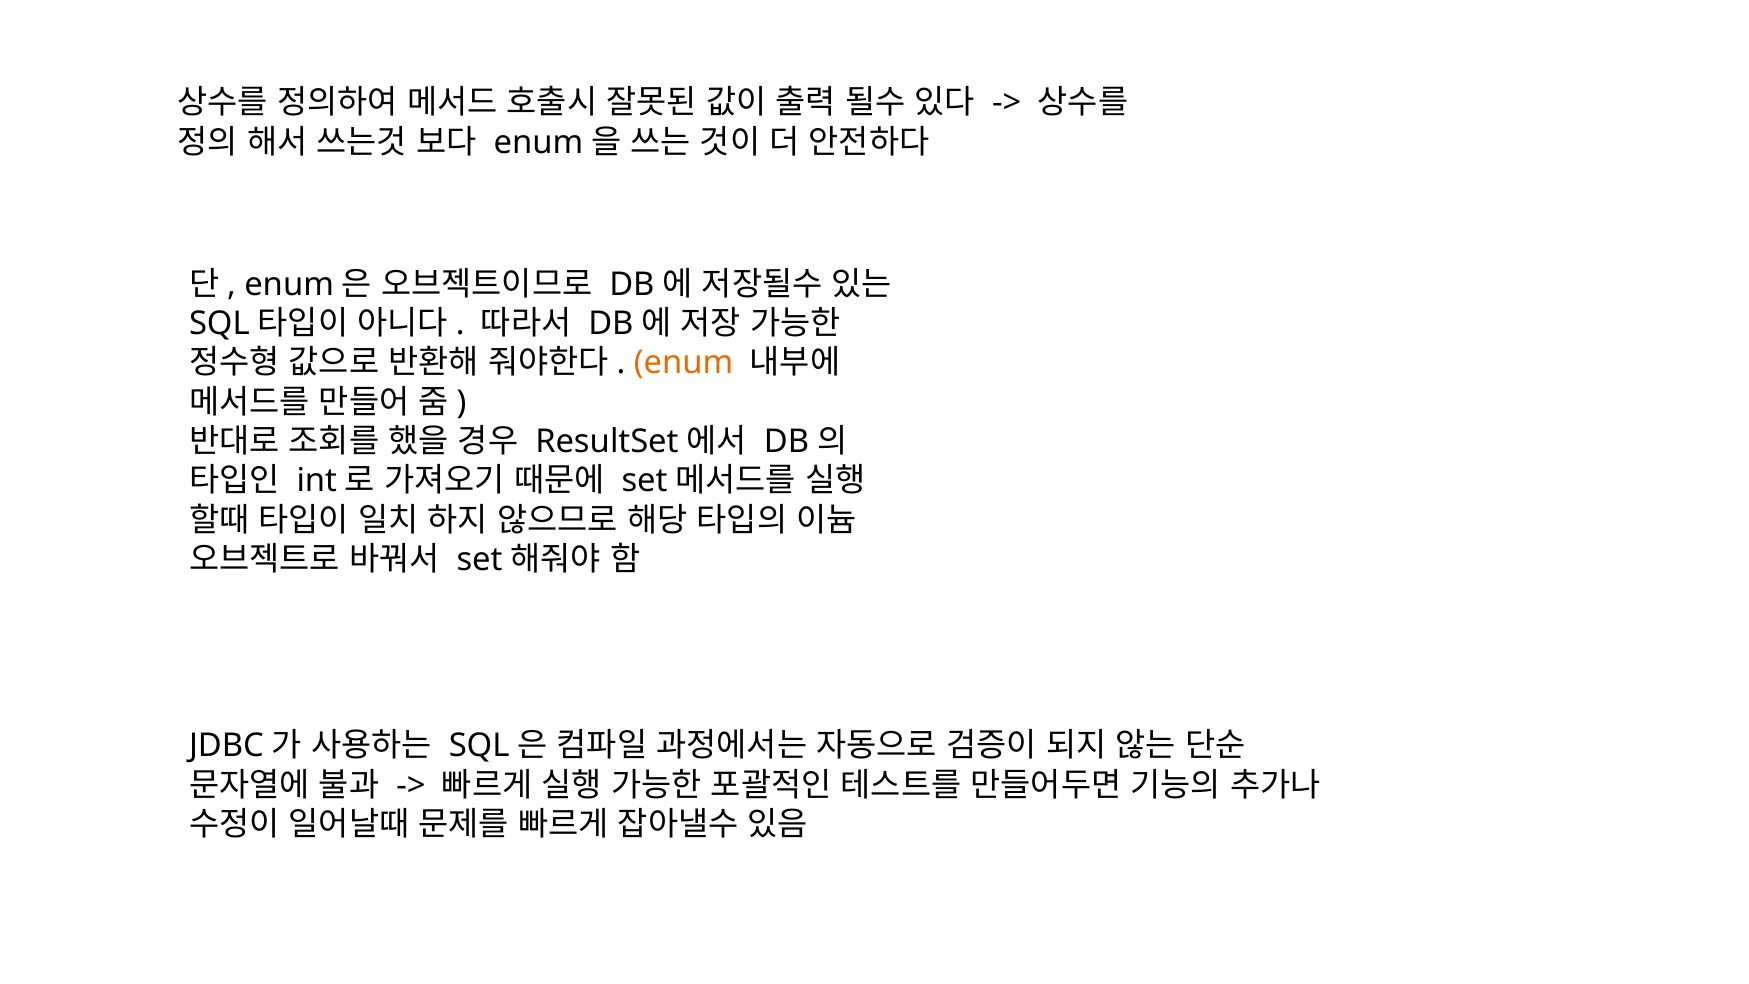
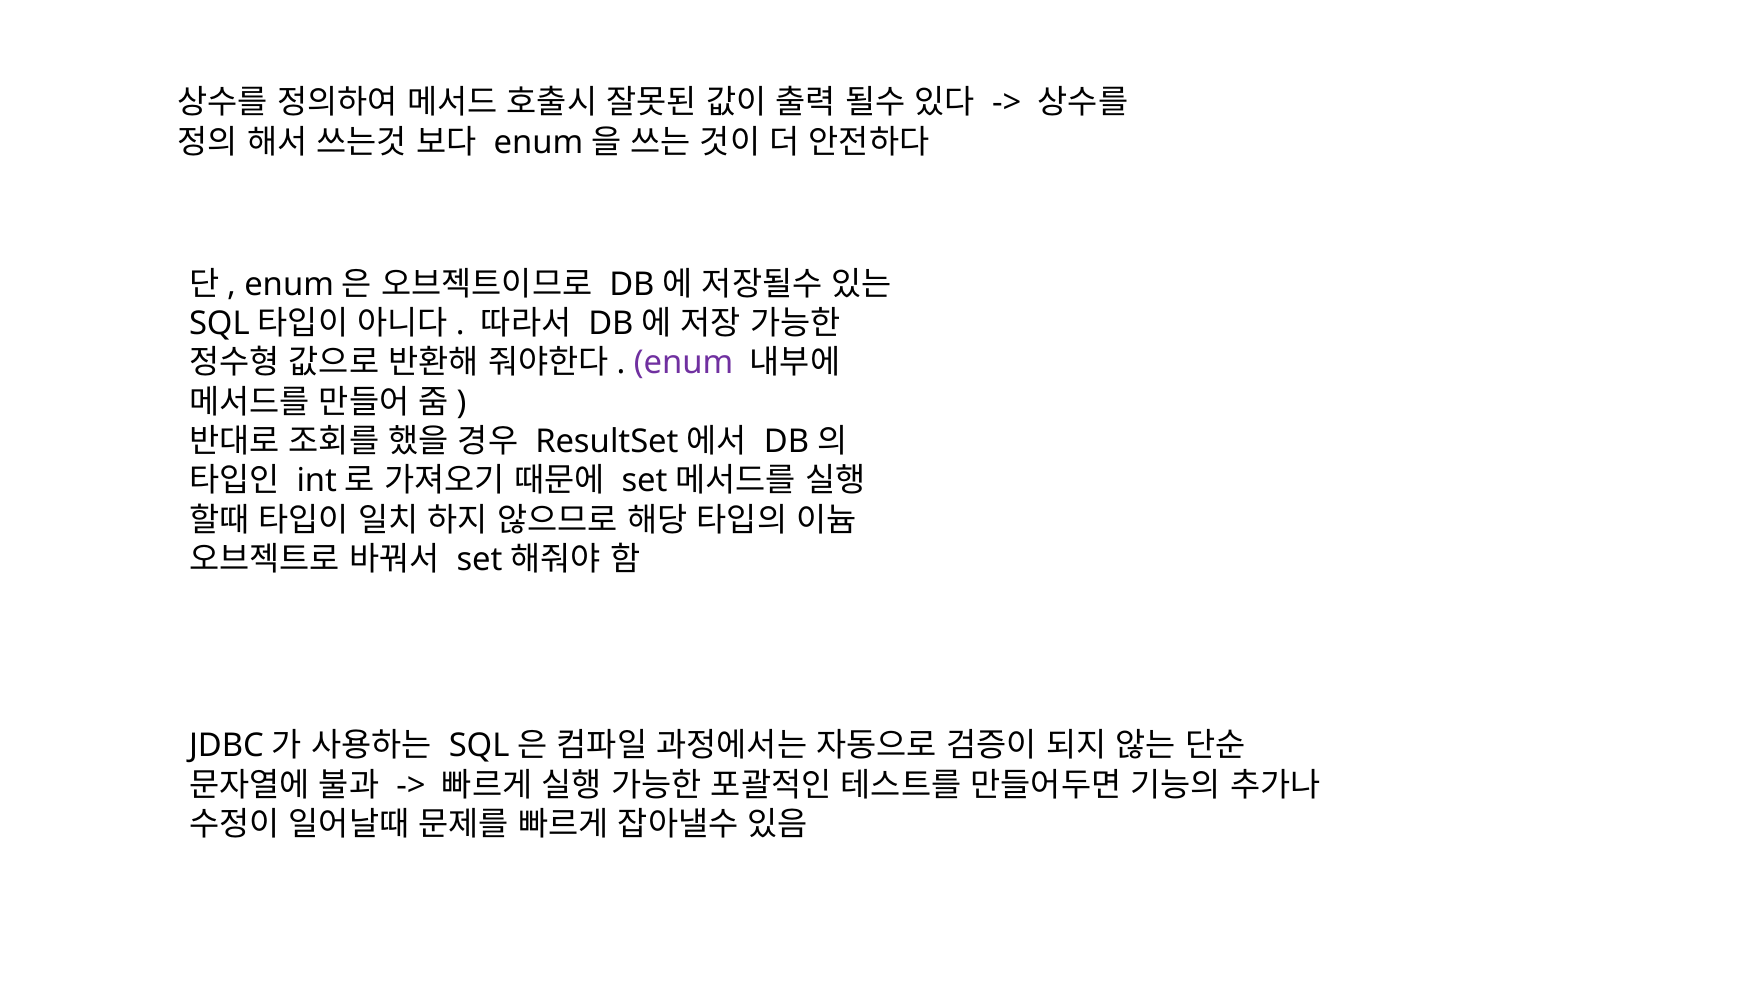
enum colour: orange -> purple
